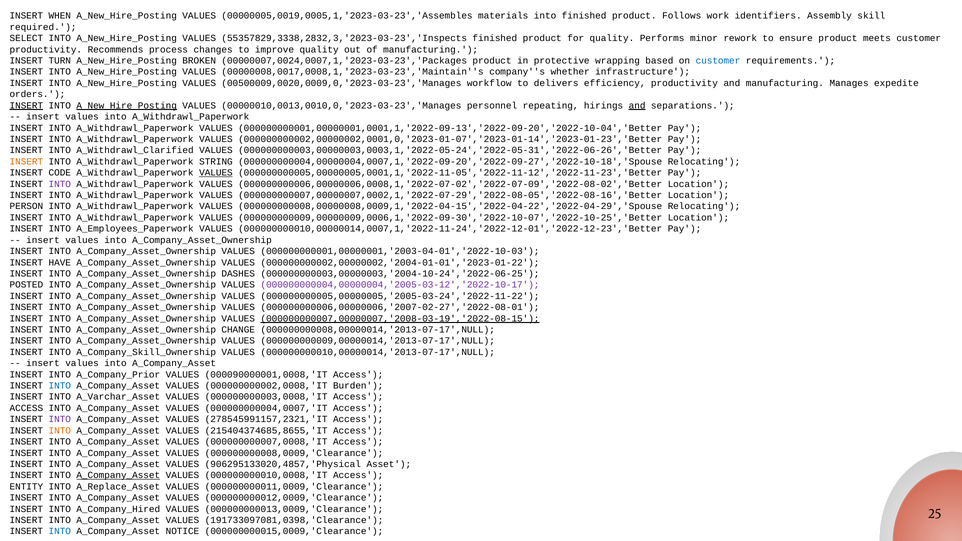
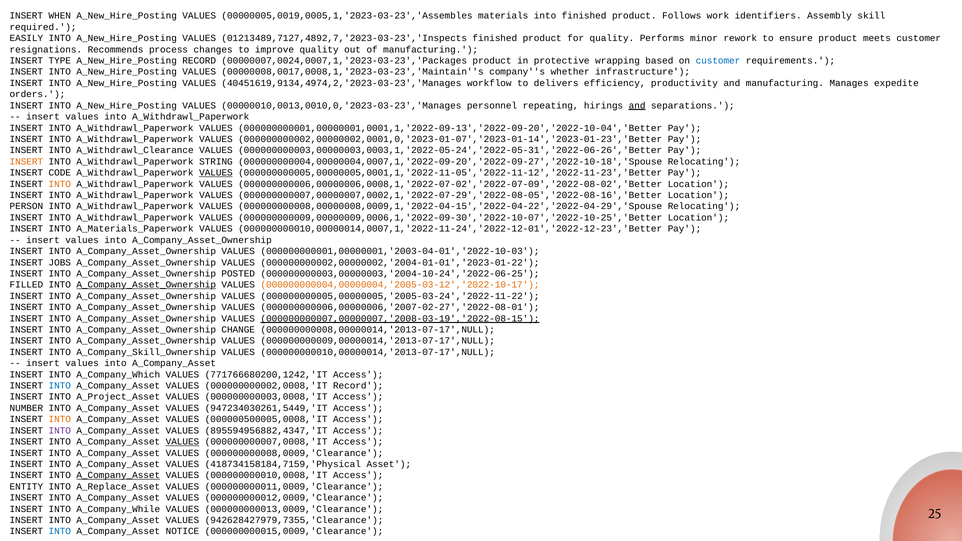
SELECT: SELECT -> EASILY
55357829,3338,2832,3,'2023-03-23','Inspects: 55357829,3338,2832,3,'2023-03-23','Inspects -> 01213489,7127,4892,7,'2023-03-23','Inspects
productivity at (46, 49): productivity -> resignations
TURN: TURN -> TYPE
A_New_Hire_Posting BROKEN: BROKEN -> RECORD
00500009,0020,0009,0,'2023-03-23','Manages: 00500009,0020,0009,0,'2023-03-23','Manages -> 40451619,9134,4974,2,'2023-03-23','Manages
INSERT at (26, 106) underline: present -> none
A_New_Hire_Posting at (127, 106) underline: present -> none
A_Withdrawl_Clarified: A_Withdrawl_Clarified -> A_Withdrawl_Clearance
INTO at (60, 184) colour: purple -> orange
A_Employees_Paperwork: A_Employees_Paperwork -> A_Materials_Paperwork
HAVE: HAVE -> JOBS
DASHES: DASHES -> POSTED
POSTED: POSTED -> FILLED
A_Company_Asset_Ownership at (146, 285) underline: none -> present
000000000004,00000004,'2005-03-12','2022-10-17 colour: purple -> orange
A_Company_Prior: A_Company_Prior -> A_Company_Which
000090000001,0008,'IT: 000090000001,0008,'IT -> 771766680200,1242,'IT
000000000002,0008,'IT Burden: Burden -> Record
A_Varchar_Asset: A_Varchar_Asset -> A_Project_Asset
ACCESS at (26, 408): ACCESS -> NUMBER
000000000004,0007,'IT: 000000000004,0007,'IT -> 947234030261,5449,'IT
INTO at (60, 419) colour: purple -> orange
278545991157,2321,'IT: 278545991157,2321,'IT -> 000000500005,0008,'IT
INTO at (60, 431) colour: orange -> purple
215404374685,8655,'IT: 215404374685,8655,'IT -> 895594956882,4347,'IT
VALUES at (182, 442) underline: none -> present
906295133020,4857,'Physical: 906295133020,4857,'Physical -> 418734158184,7159,'Physical
A_Company_Hired: A_Company_Hired -> A_Company_While
191733097081,0398,'Clearance: 191733097081,0398,'Clearance -> 942628427979,7355,'Clearance
